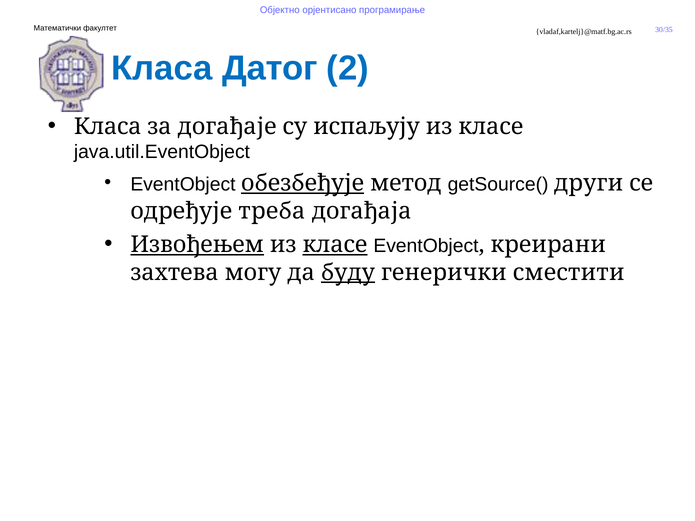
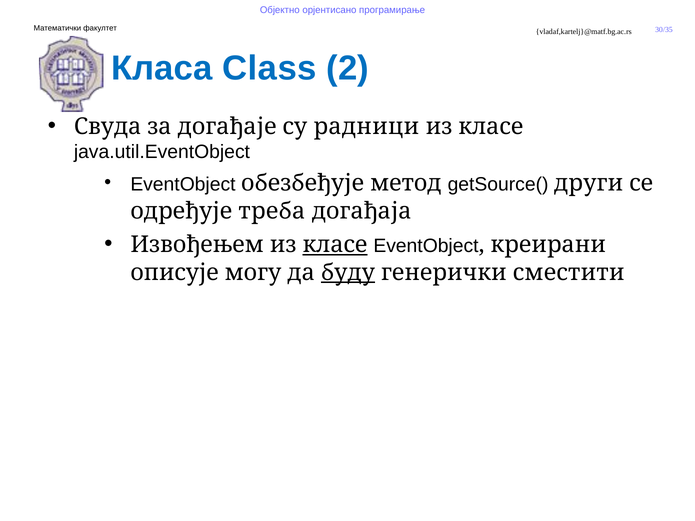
Датог: Датог -> Class
Класа at (108, 127): Класа -> Свуда
испаљују: испаљују -> радници
обезбеђује underline: present -> none
Извођењем underline: present -> none
захтева: захтева -> описује
